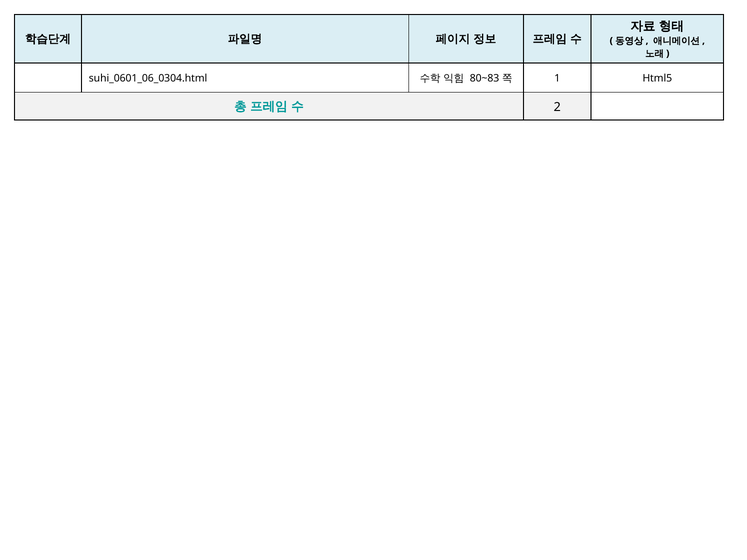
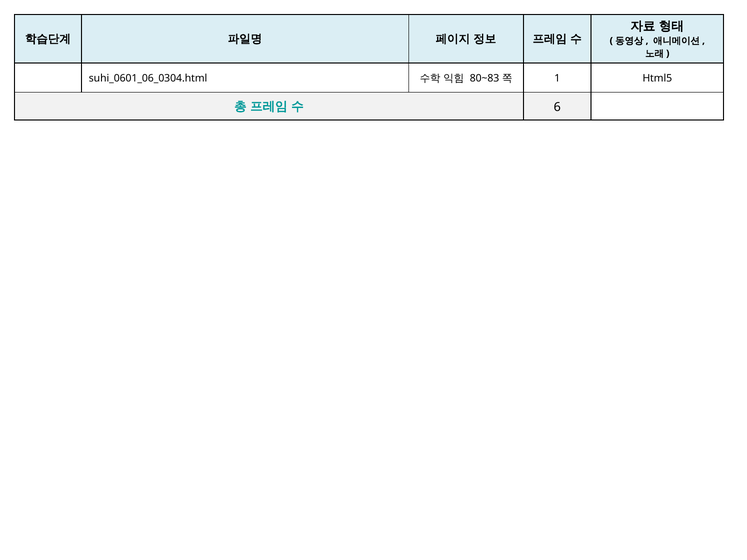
2: 2 -> 6
